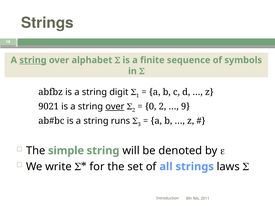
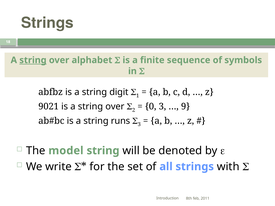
over at (115, 107) underline: present -> none
0 2: 2 -> 3
simple: simple -> model
laws: laws -> with
